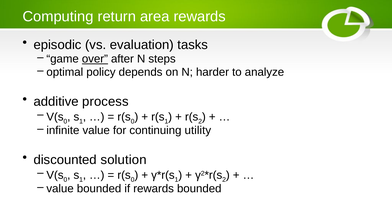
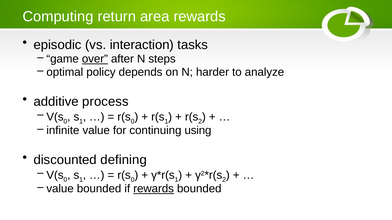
evaluation: evaluation -> interaction
utility: utility -> using
solution: solution -> defining
rewards at (154, 189) underline: none -> present
